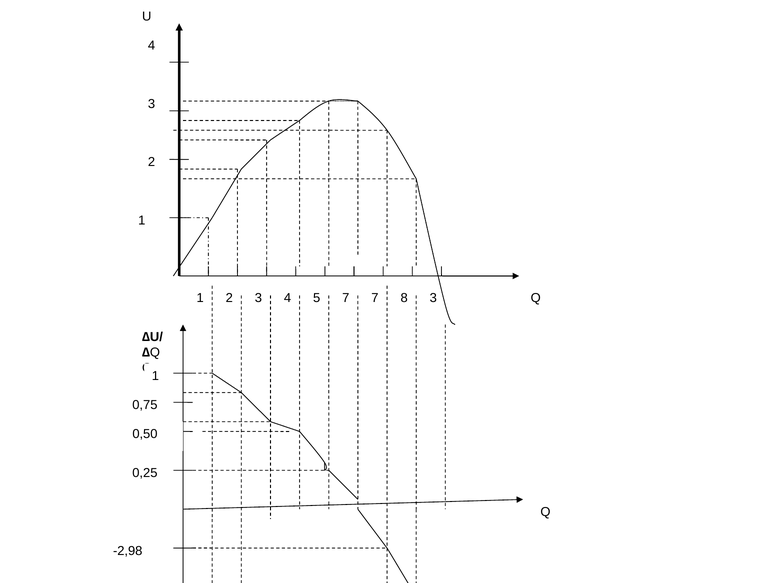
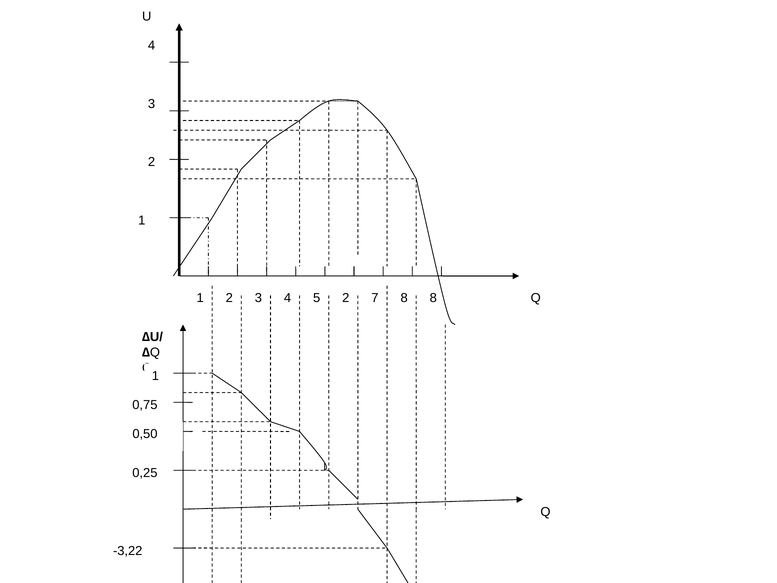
5 7: 7 -> 2
8 3: 3 -> 8
-2,98: -2,98 -> -3,22
